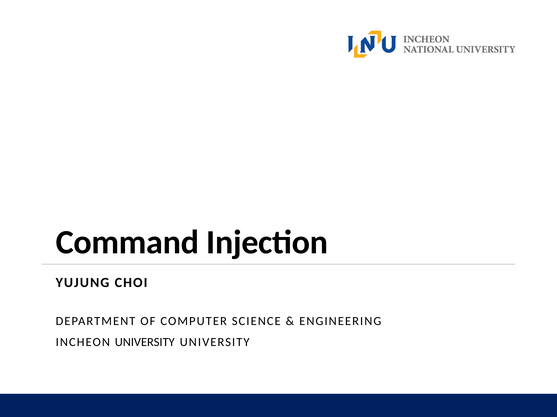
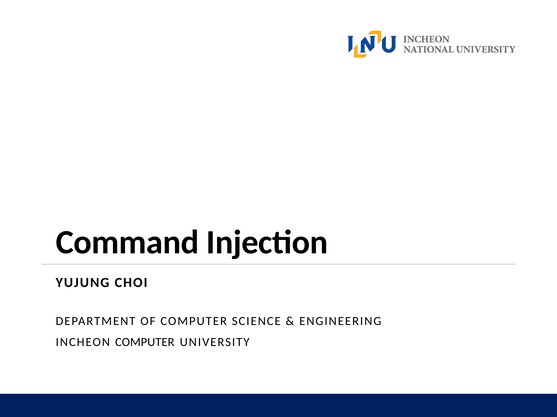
INCHEON UNIVERSITY: UNIVERSITY -> COMPUTER
